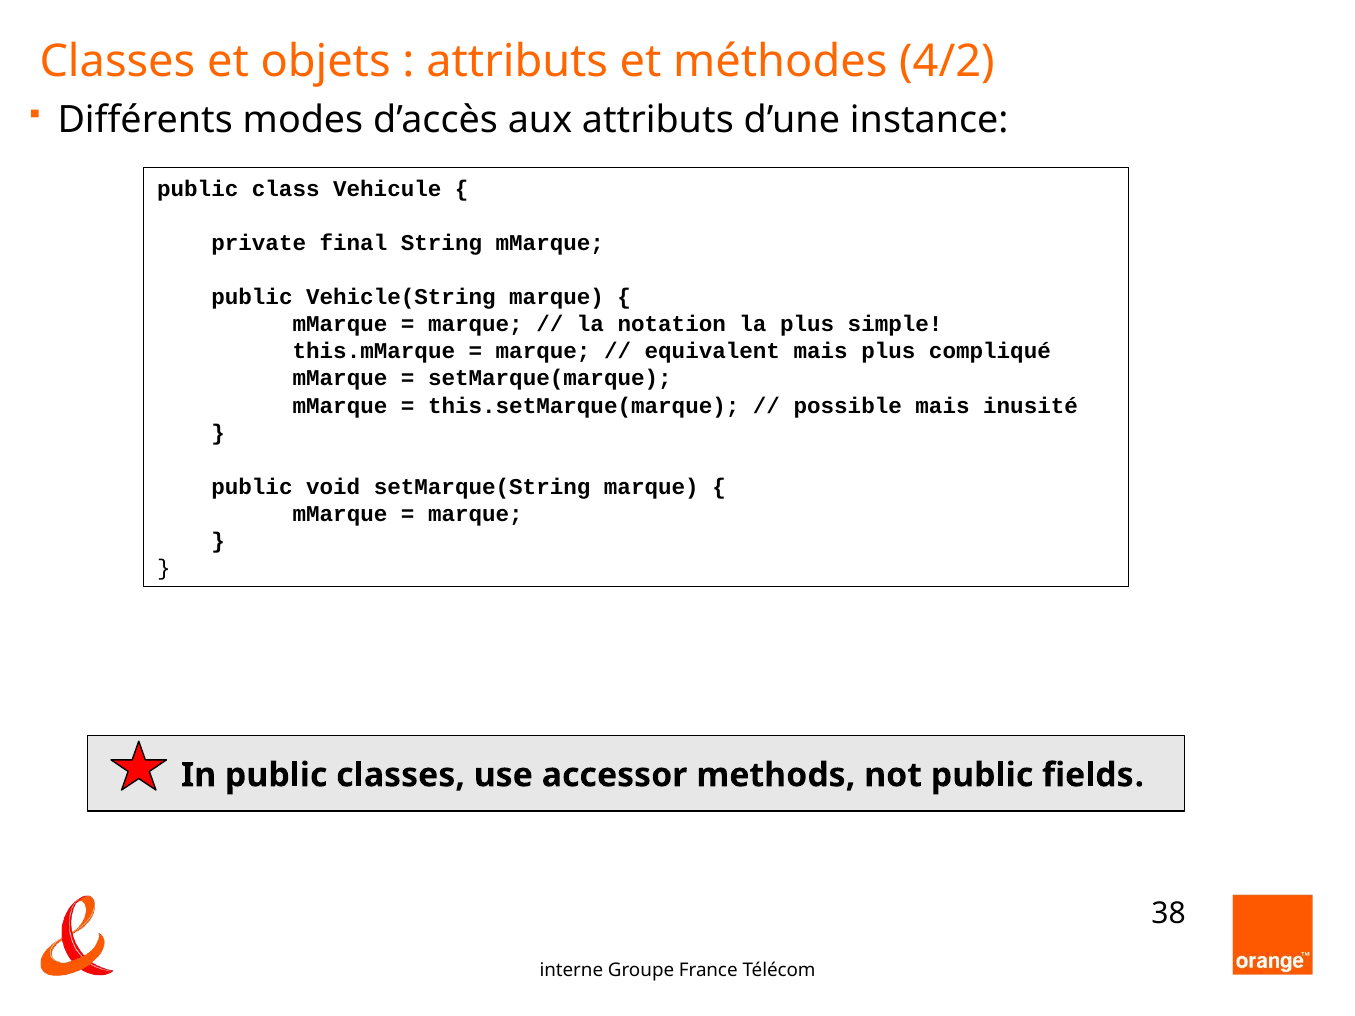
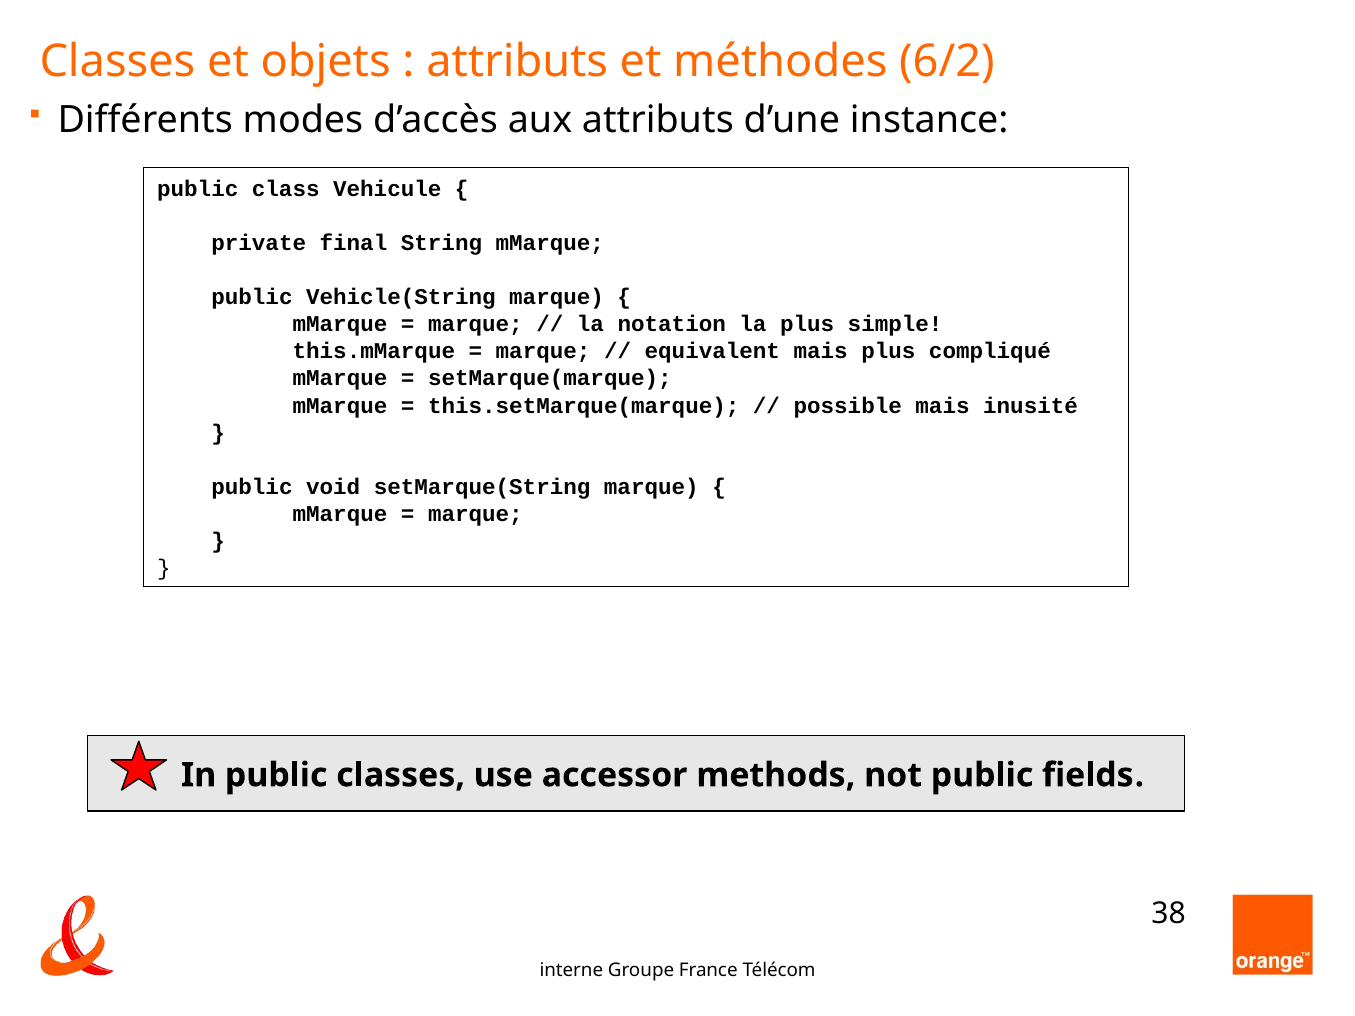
4/2: 4/2 -> 6/2
